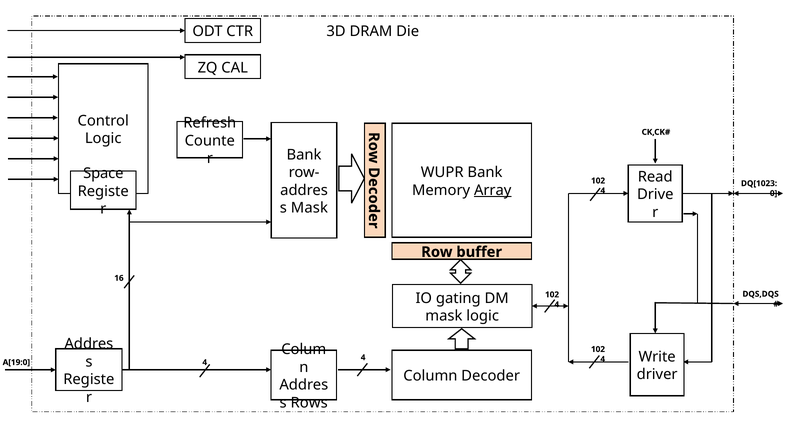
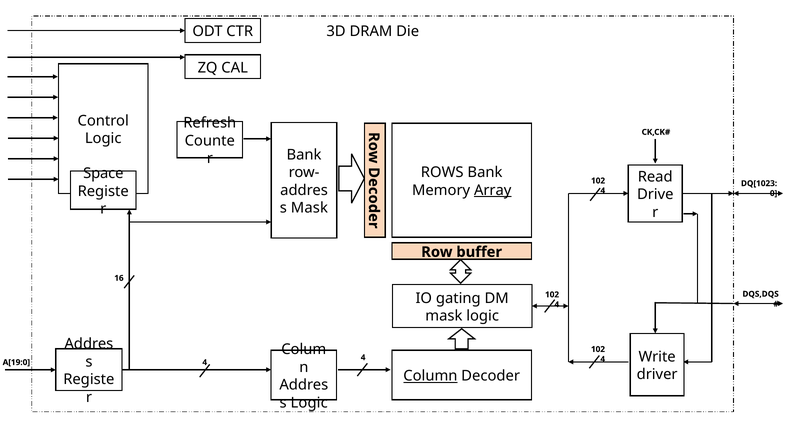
WUPR: WUPR -> ROWS
Column underline: none -> present
Rows at (309, 403): Rows -> Logic
